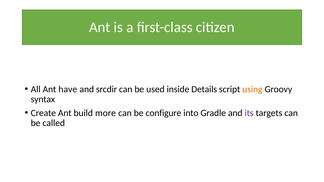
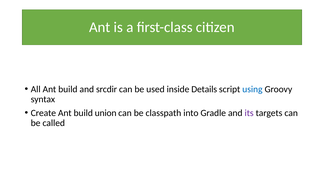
All Ant have: have -> build
using colour: orange -> blue
more: more -> union
configure: configure -> classpath
